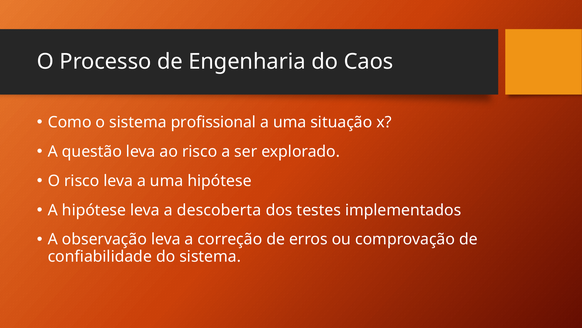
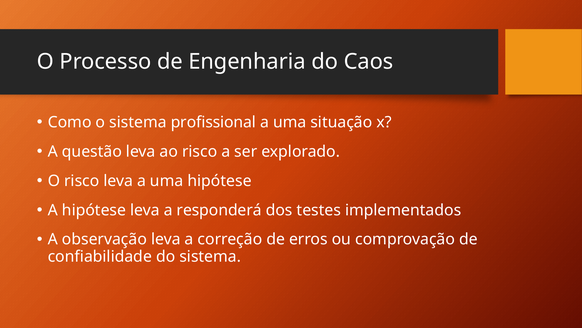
descoberta: descoberta -> responderá
